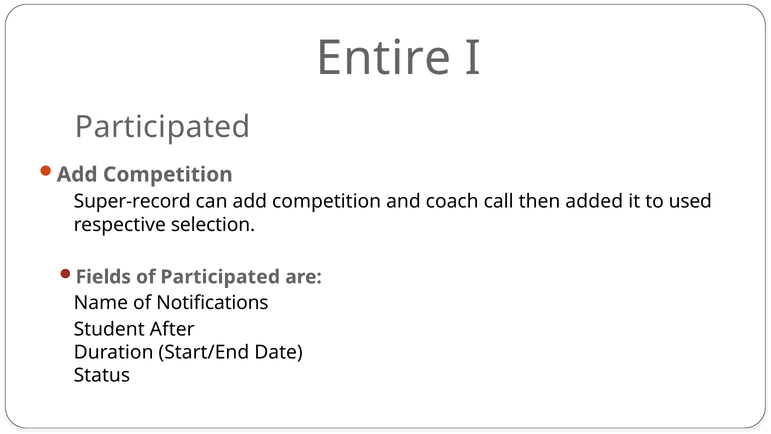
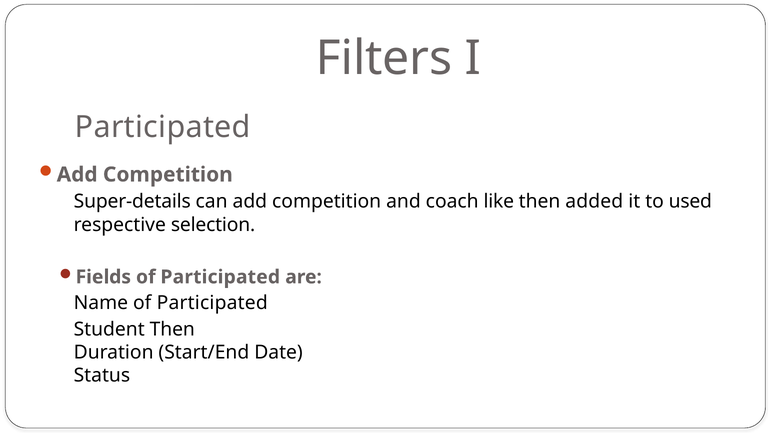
Entire: Entire -> Filters
Super-record: Super-record -> Super-details
call: call -> like
Name of Notifications: Notifications -> Participated
Student After: After -> Then
